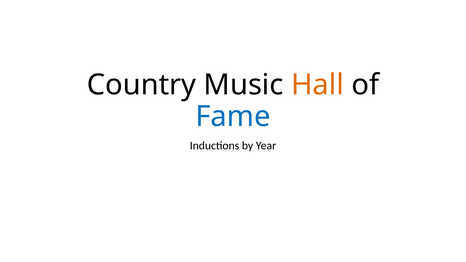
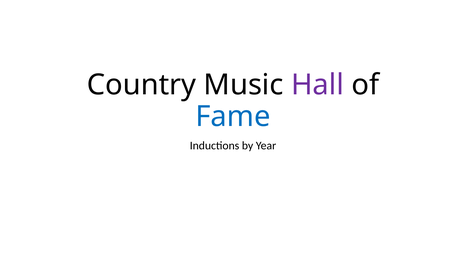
Hall colour: orange -> purple
